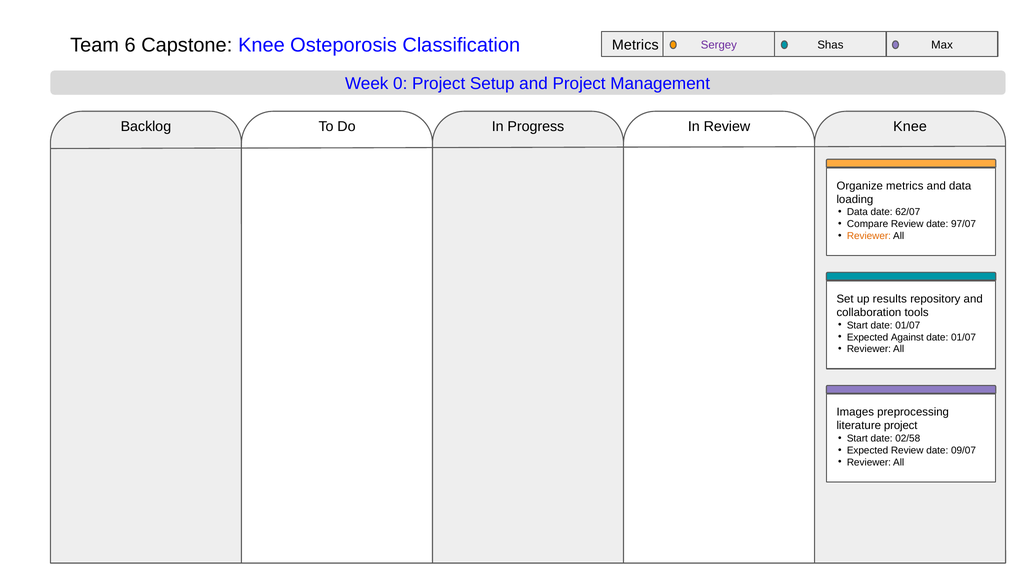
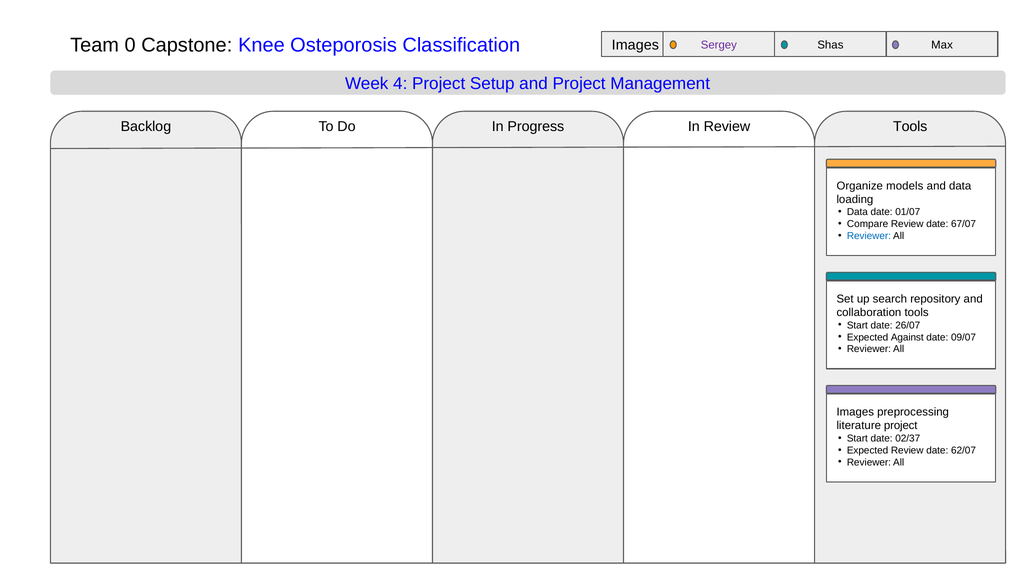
6: 6 -> 0
Classification Metrics: Metrics -> Images
0: 0 -> 4
Review Knee: Knee -> Tools
Organize metrics: metrics -> models
62/07: 62/07 -> 01/07
97/07: 97/07 -> 67/07
Reviewer at (869, 236) colour: orange -> blue
results: results -> search
Start date 01/07: 01/07 -> 26/07
01/07 at (964, 337): 01/07 -> 09/07
02/58: 02/58 -> 02/37
09/07: 09/07 -> 62/07
